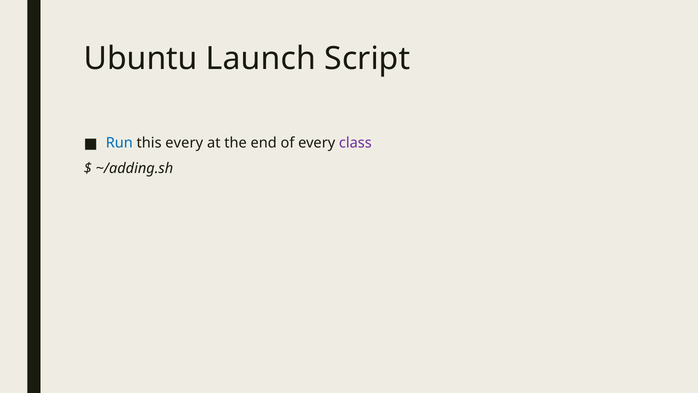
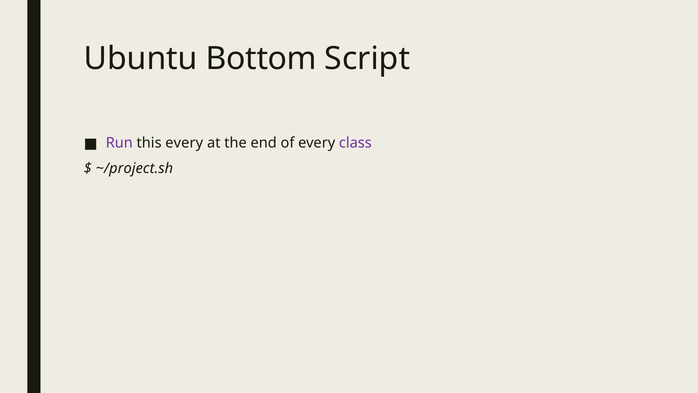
Launch: Launch -> Bottom
Run colour: blue -> purple
~/adding.sh: ~/adding.sh -> ~/project.sh
